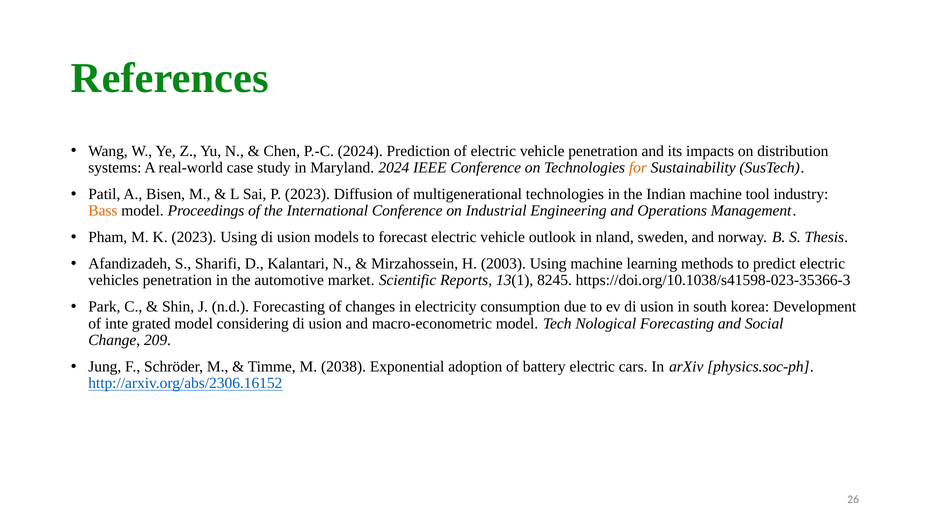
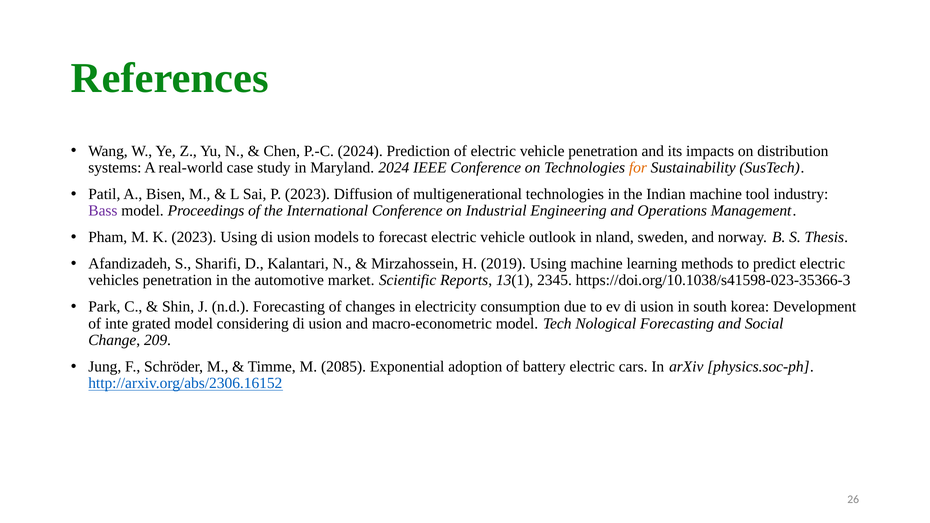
Bass colour: orange -> purple
2003: 2003 -> 2019
8245: 8245 -> 2345
2038: 2038 -> 2085
